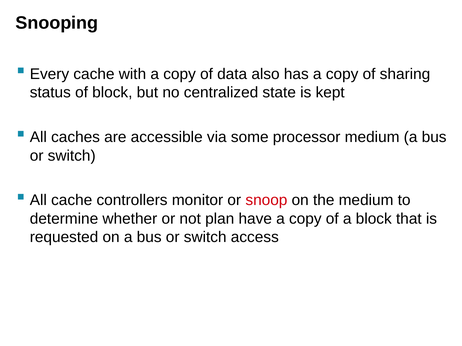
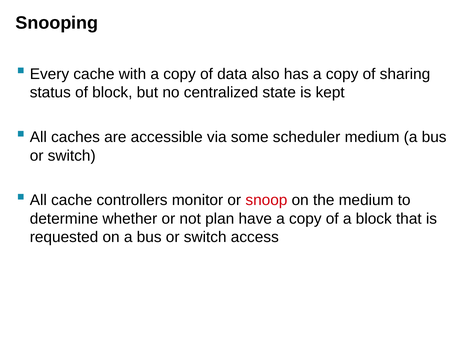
processor: processor -> scheduler
